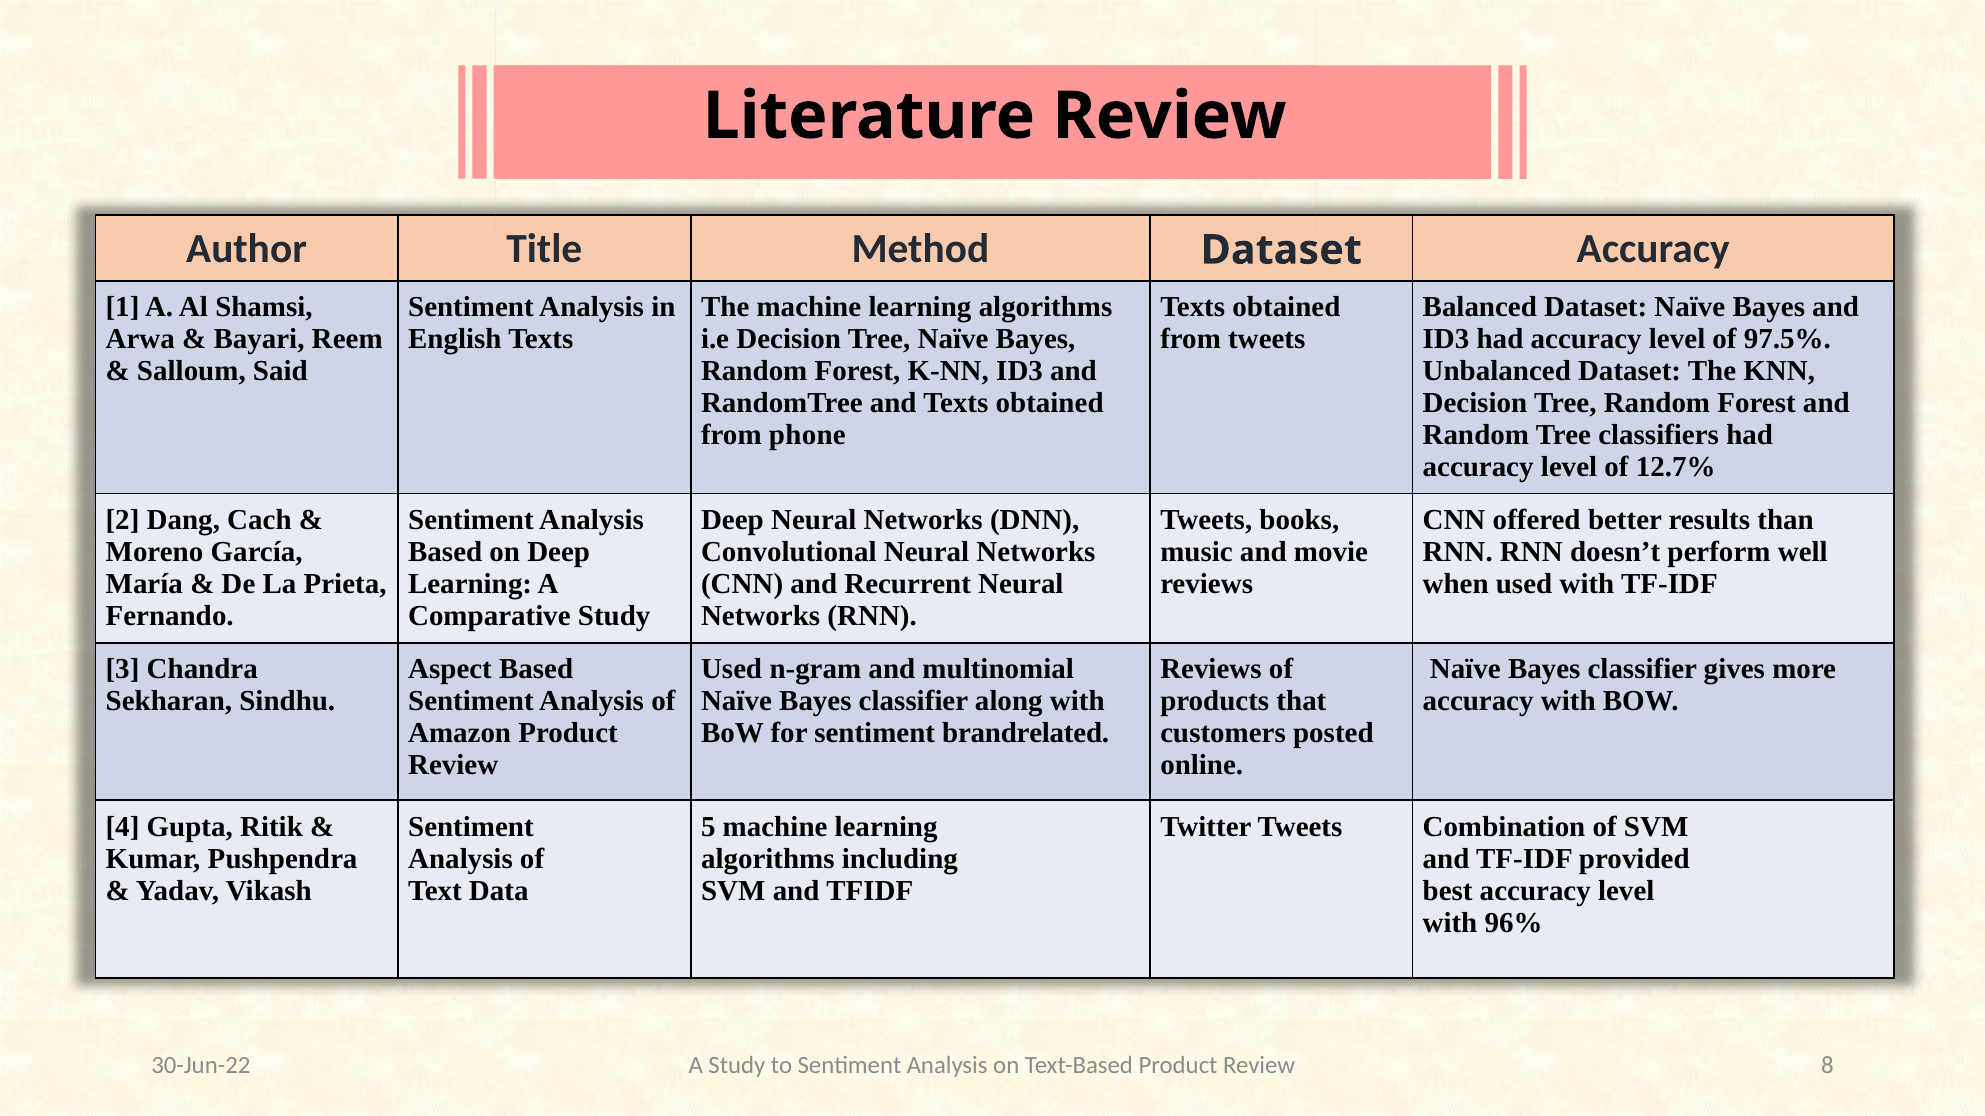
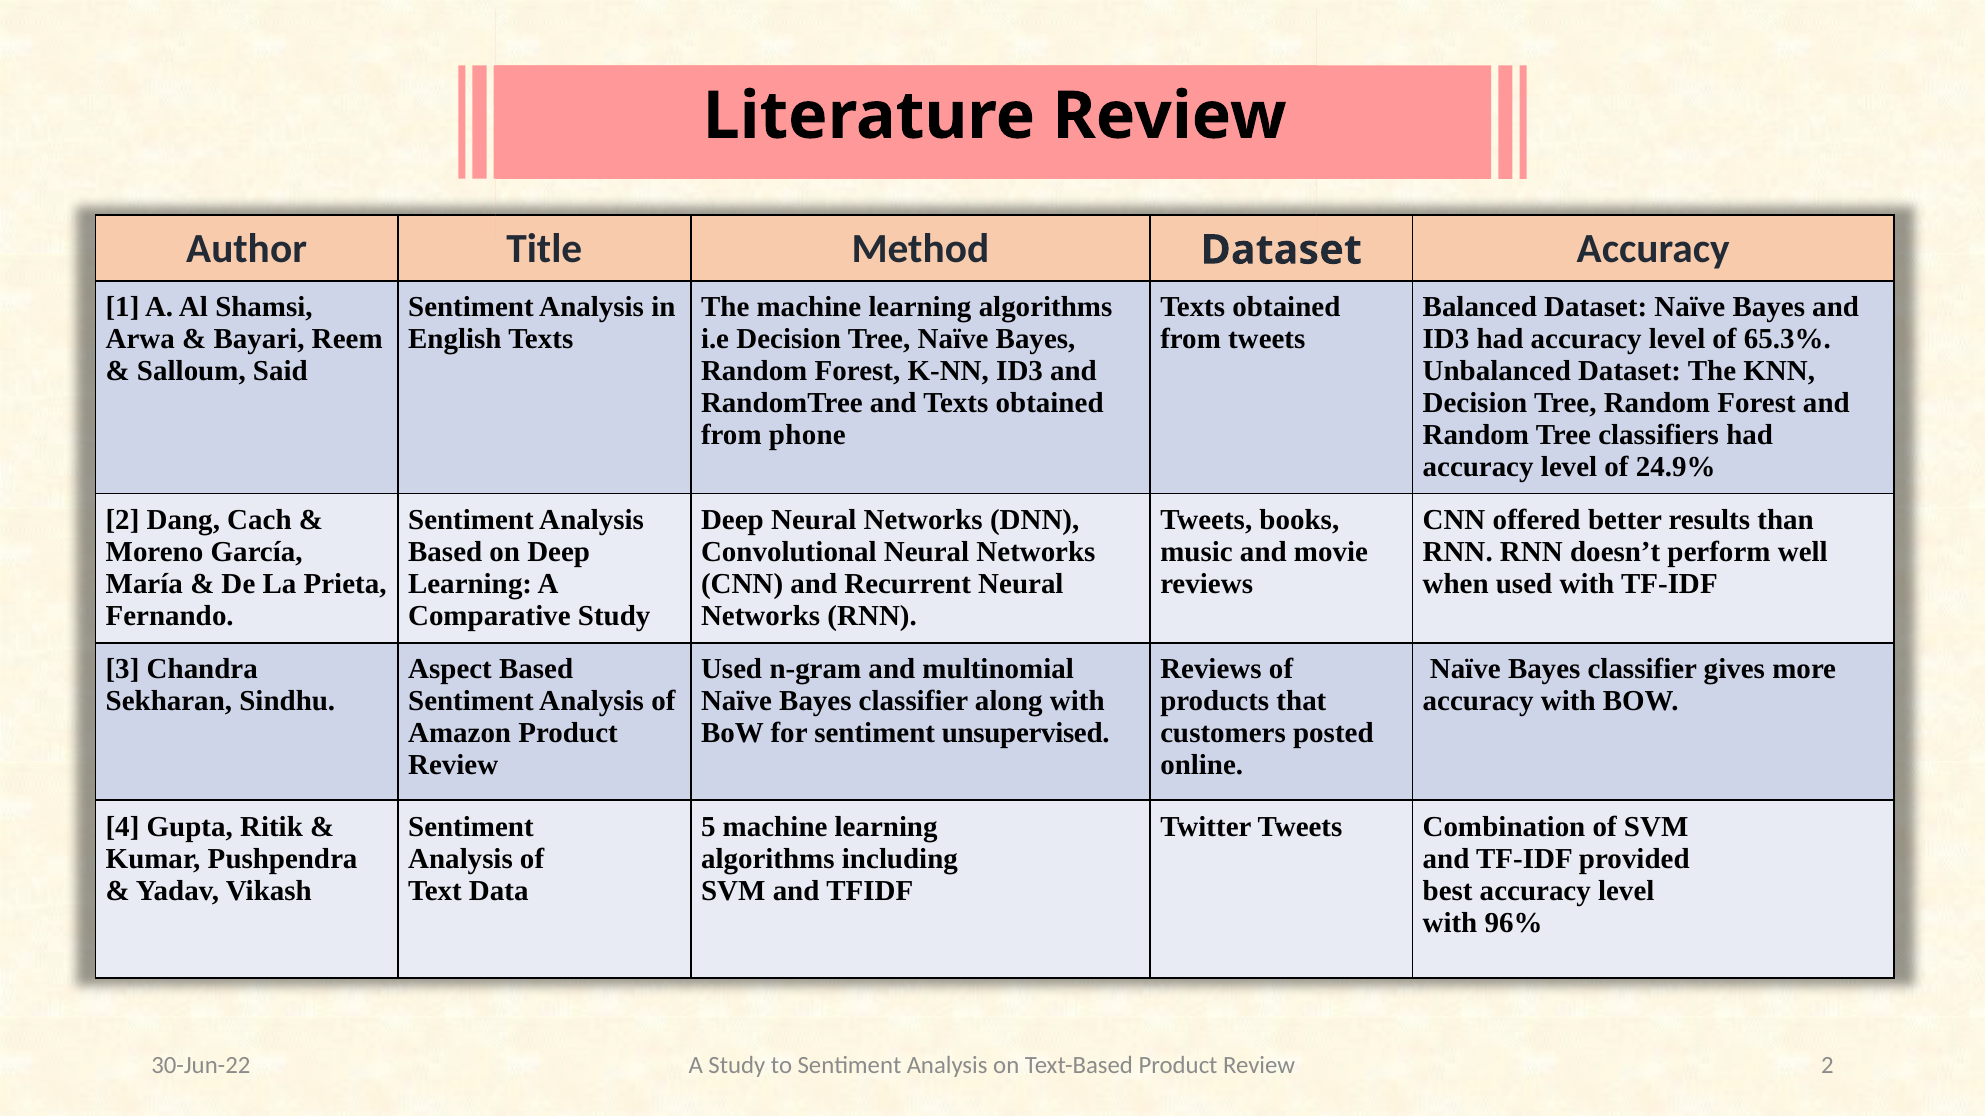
97.5%: 97.5% -> 65.3%
12.7%: 12.7% -> 24.9%
brandrelated: brandrelated -> unsupervised
Review 8: 8 -> 2
